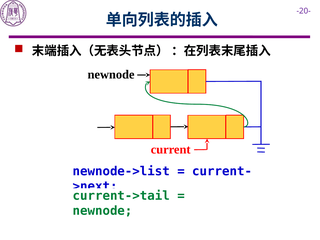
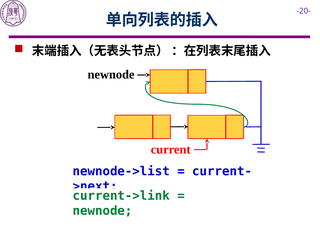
current->tail: current->tail -> current->link
